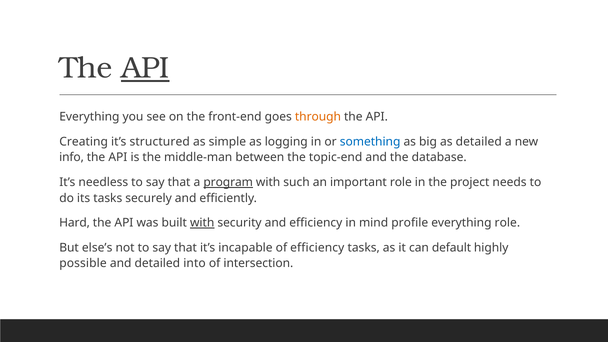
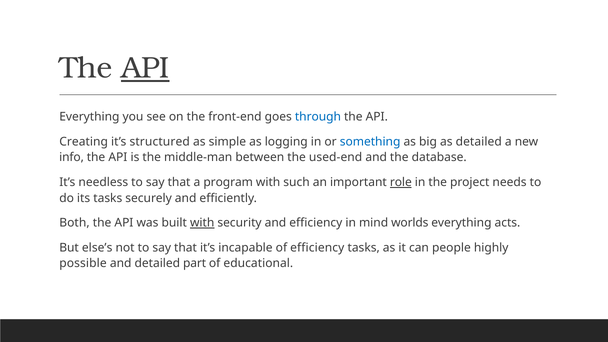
through colour: orange -> blue
topic-end: topic-end -> used-end
program underline: present -> none
role at (401, 182) underline: none -> present
Hard: Hard -> Both
profile: profile -> worlds
everything role: role -> acts
default: default -> people
into: into -> part
intersection: intersection -> educational
